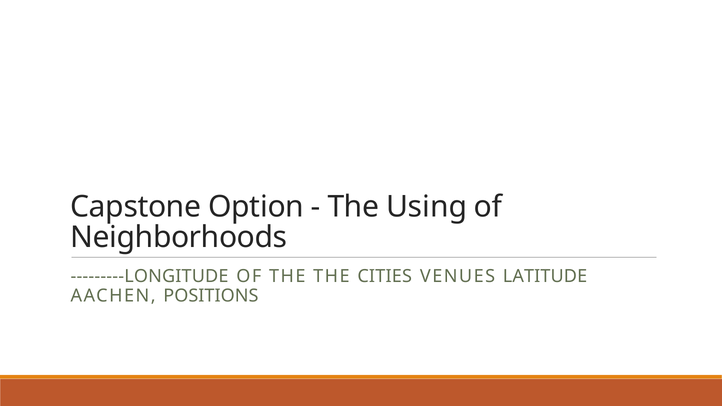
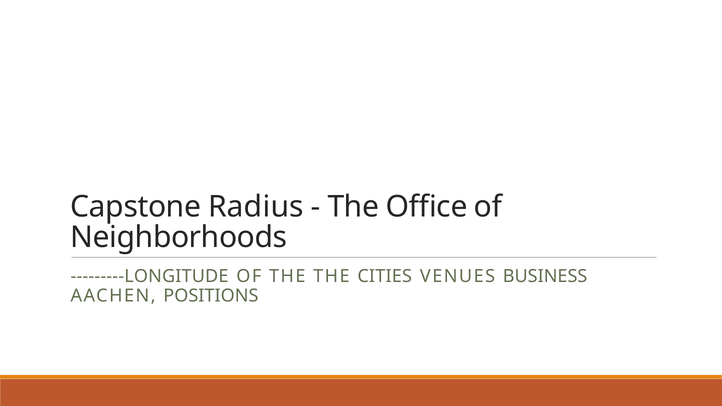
Option: Option -> Radius
Using: Using -> Office
LATITUDE: LATITUDE -> BUSINESS
